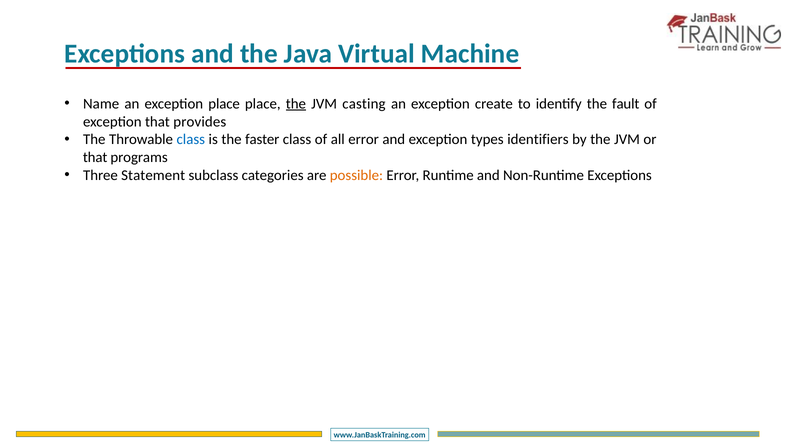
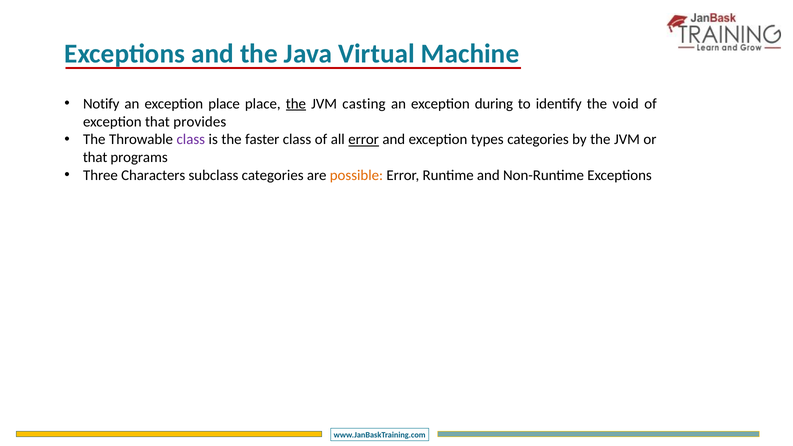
Name: Name -> Notify
create: create -> during
fault: fault -> void
class at (191, 139) colour: blue -> purple
error at (364, 139) underline: none -> present
types identifiers: identifiers -> categories
Statement: Statement -> Characters
